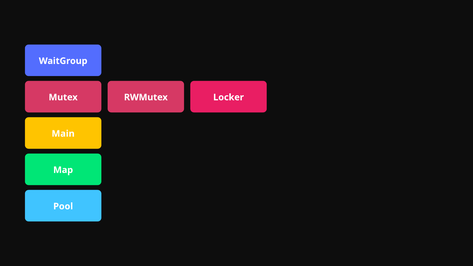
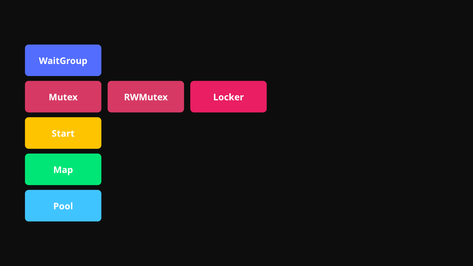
Main: Main -> Start
